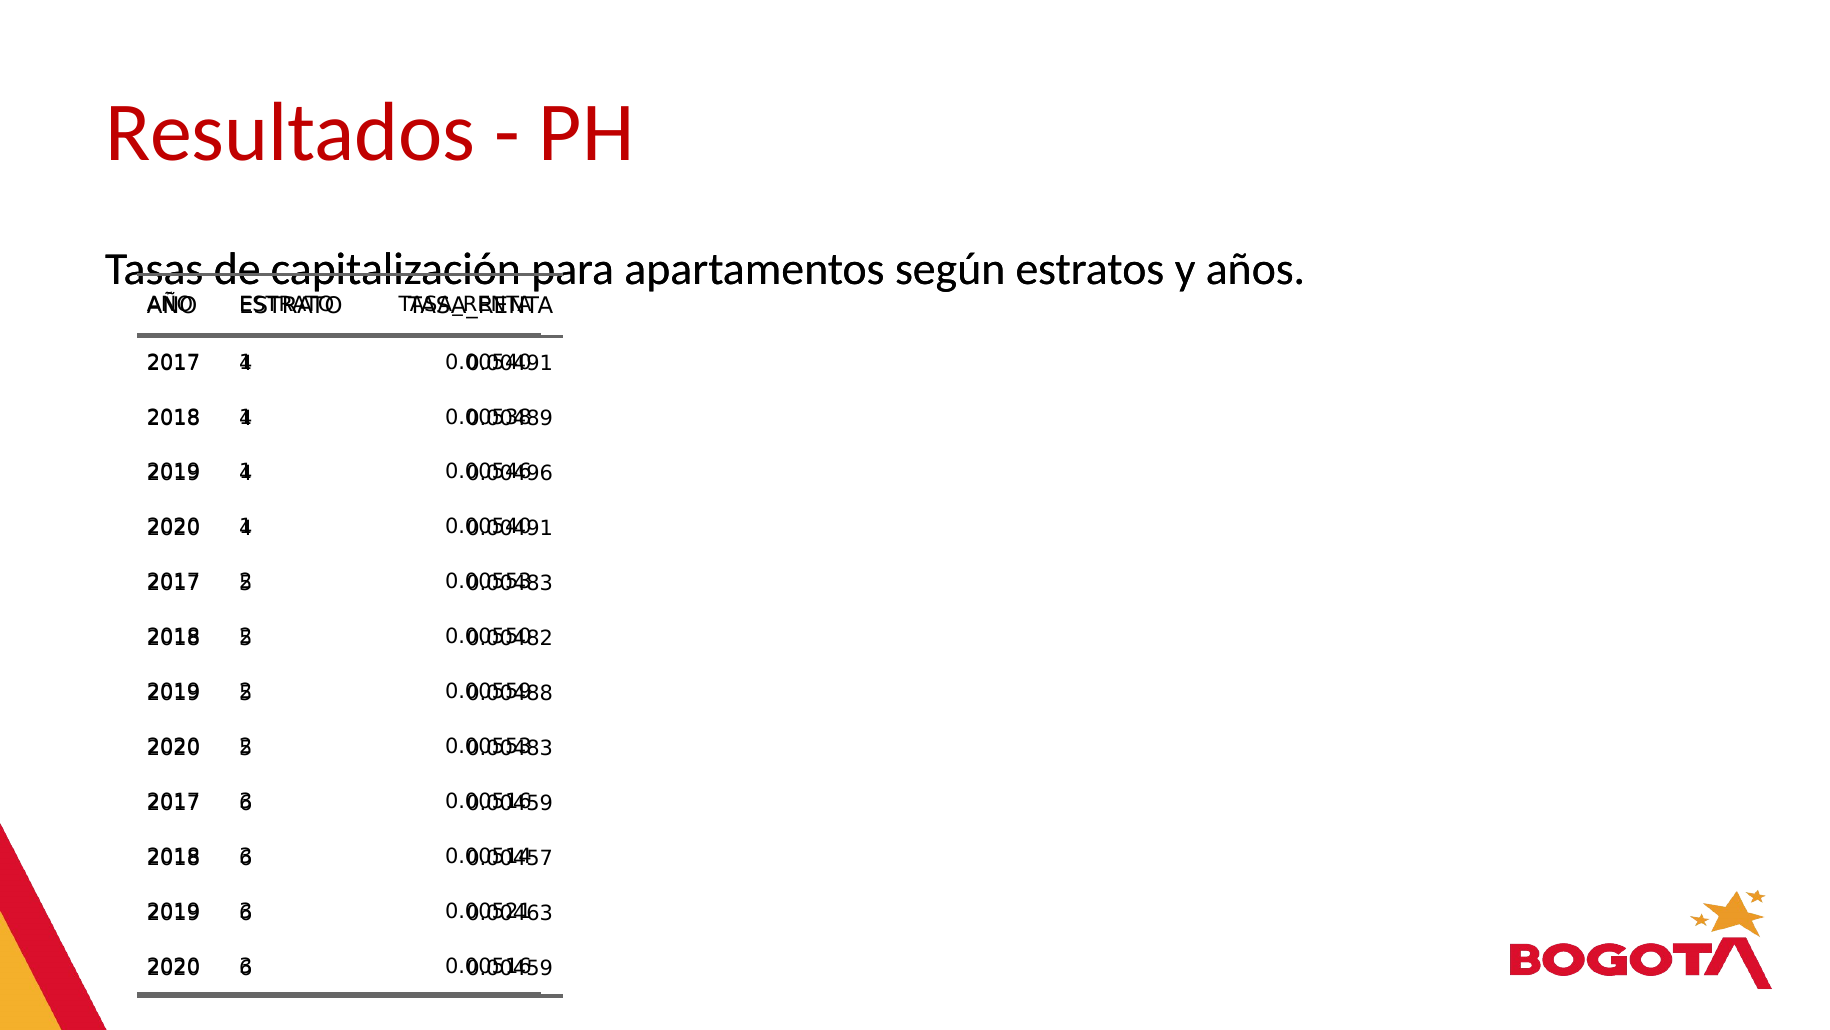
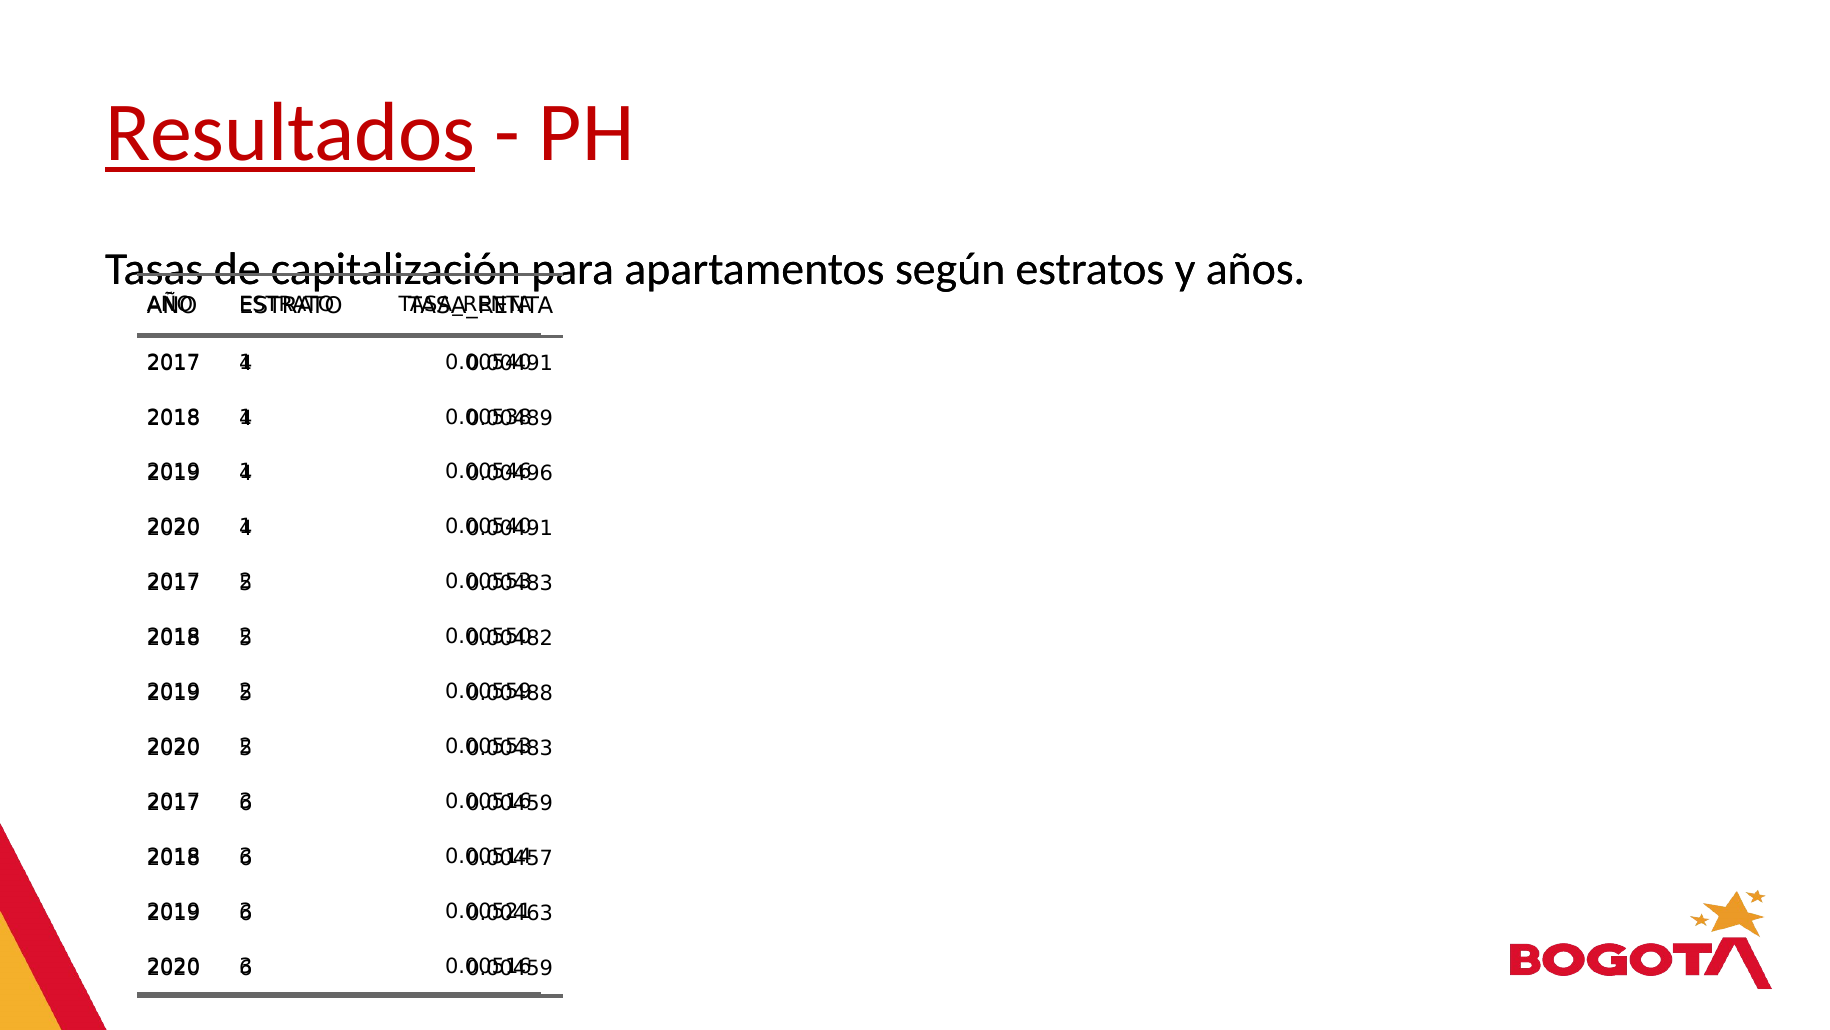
Resultados underline: none -> present
